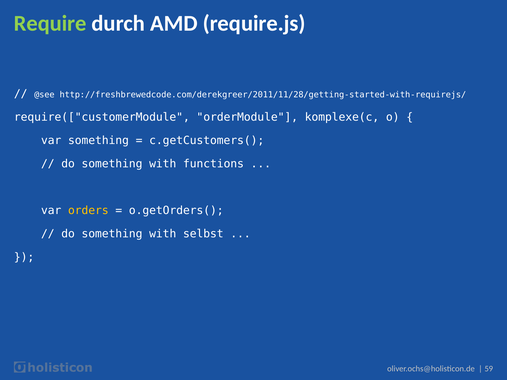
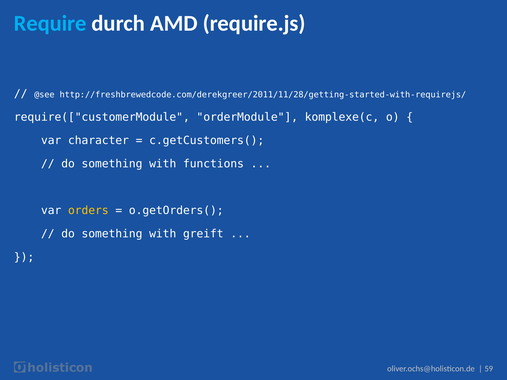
Require colour: light green -> light blue
var something: something -> character
selbst: selbst -> greift
